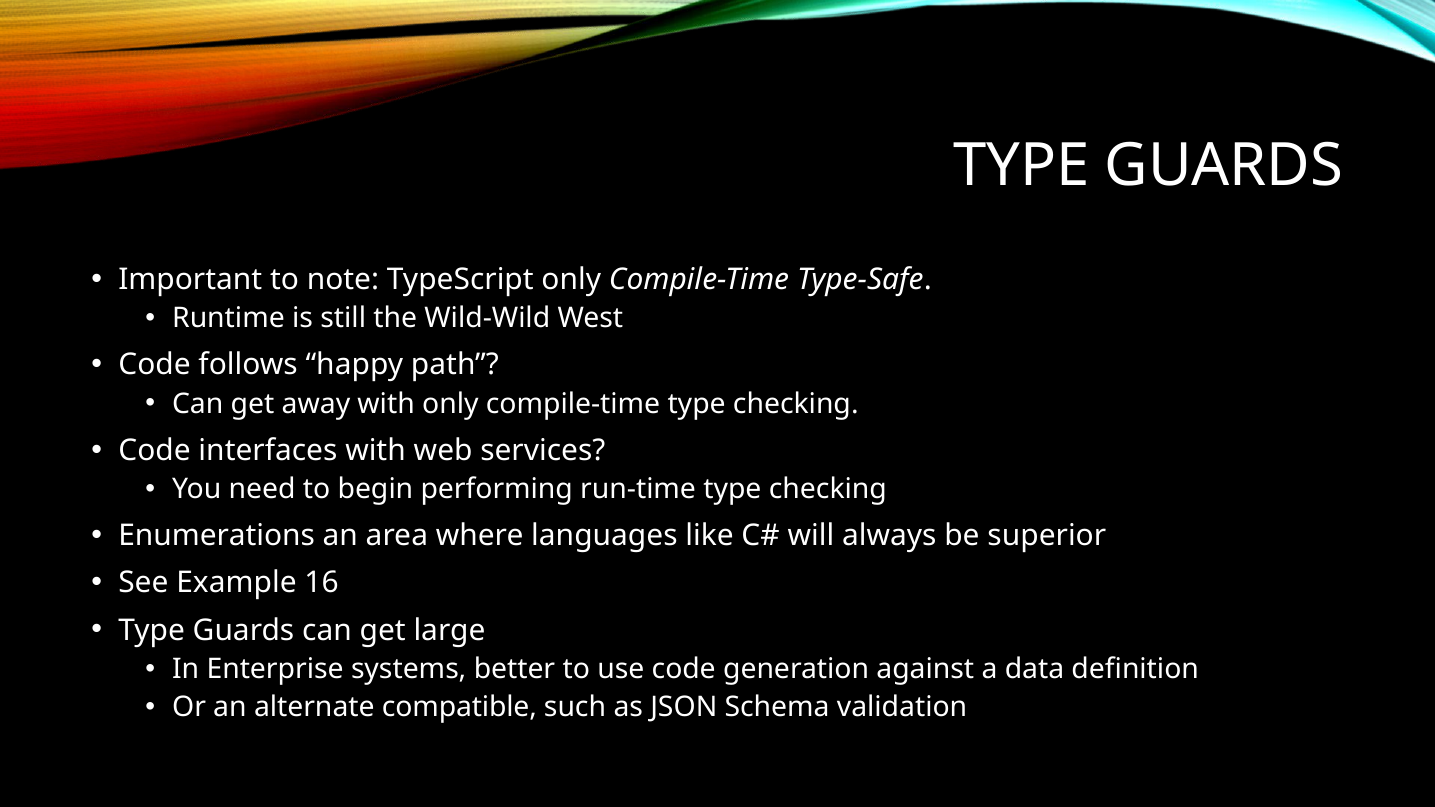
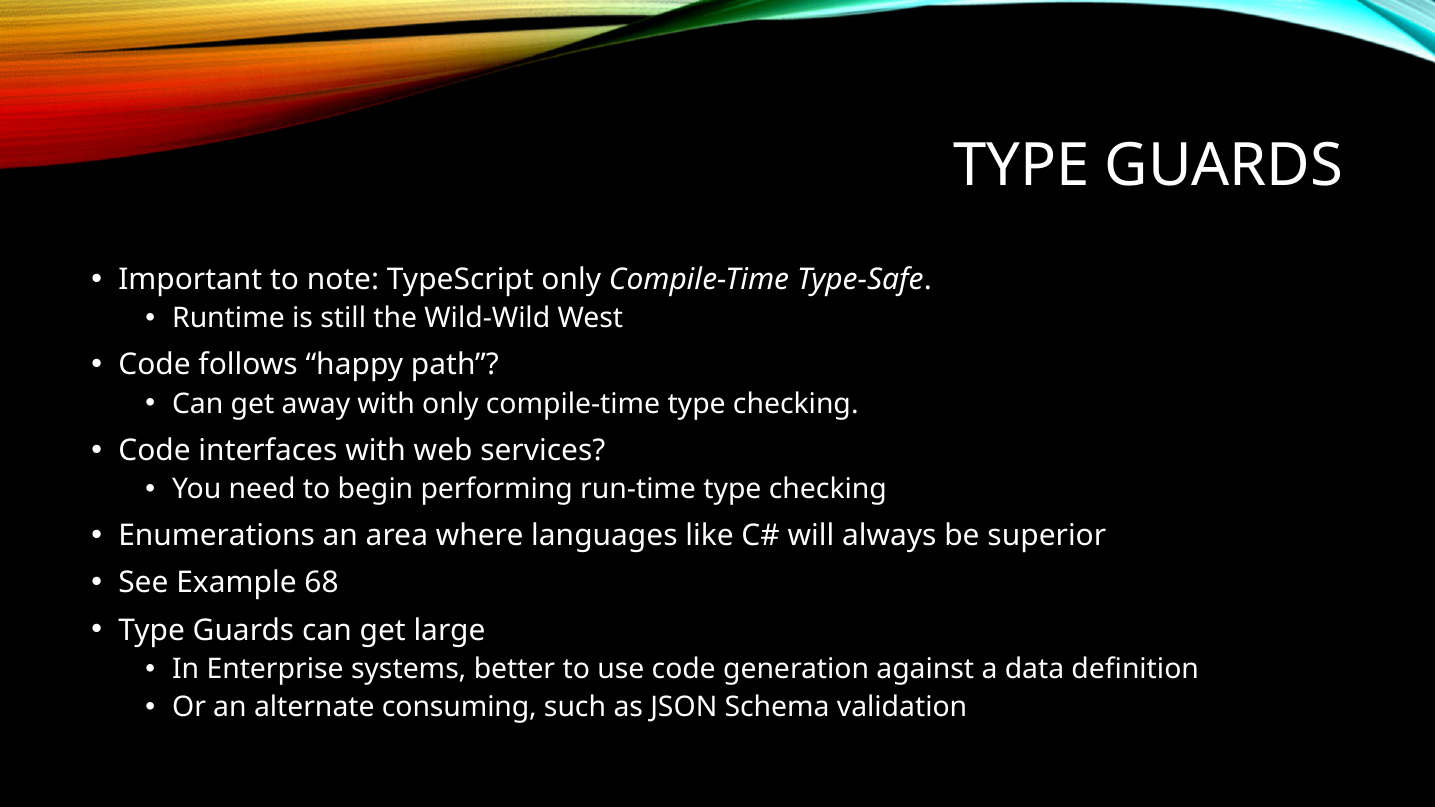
16: 16 -> 68
compatible: compatible -> consuming
